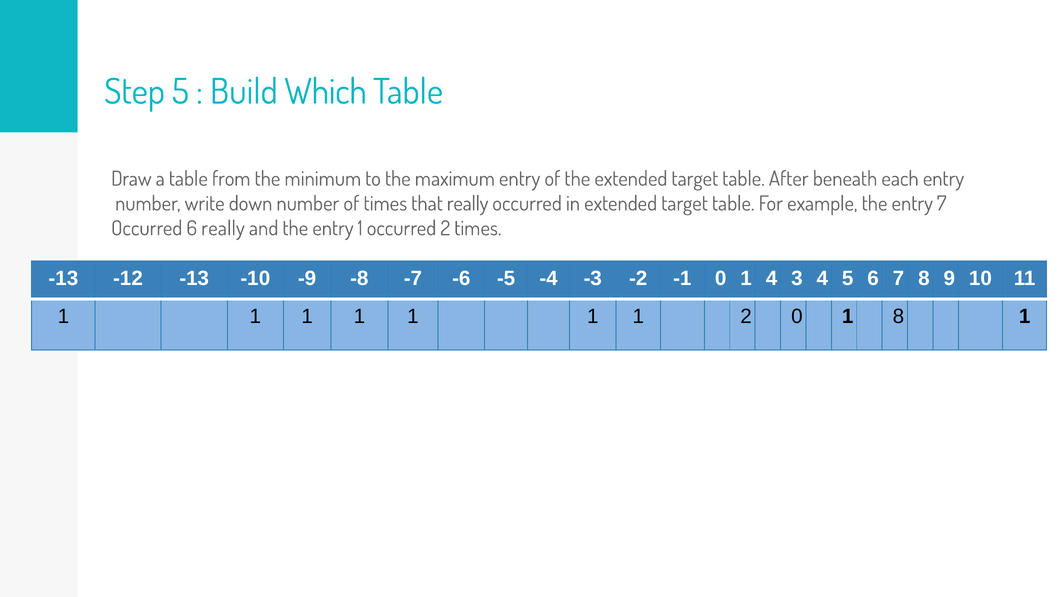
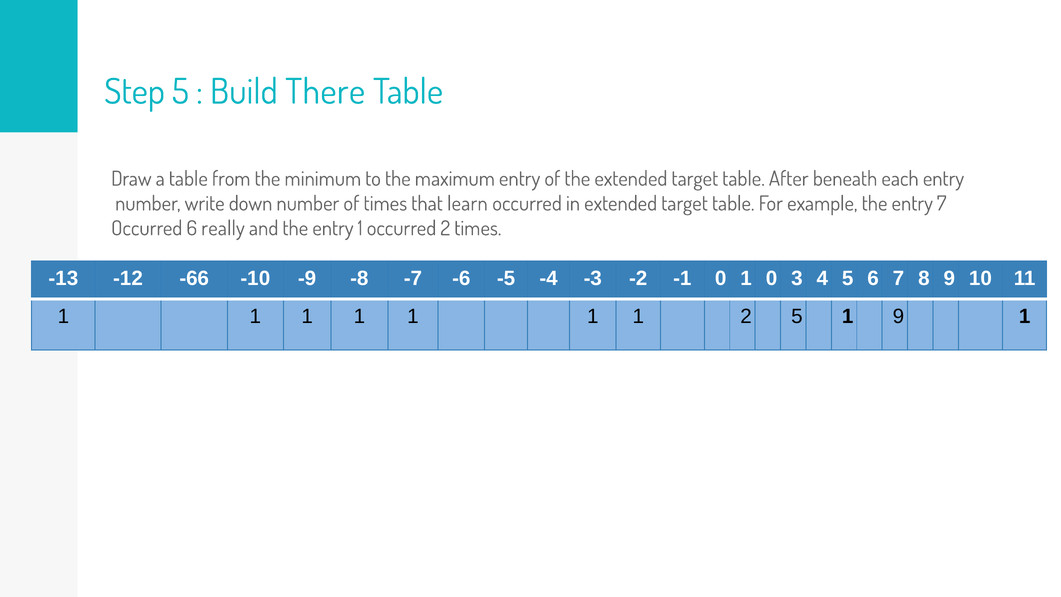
Which: Which -> There
that really: really -> learn
-12 -13: -13 -> -66
1 4: 4 -> 0
2 0: 0 -> 5
1 8: 8 -> 9
